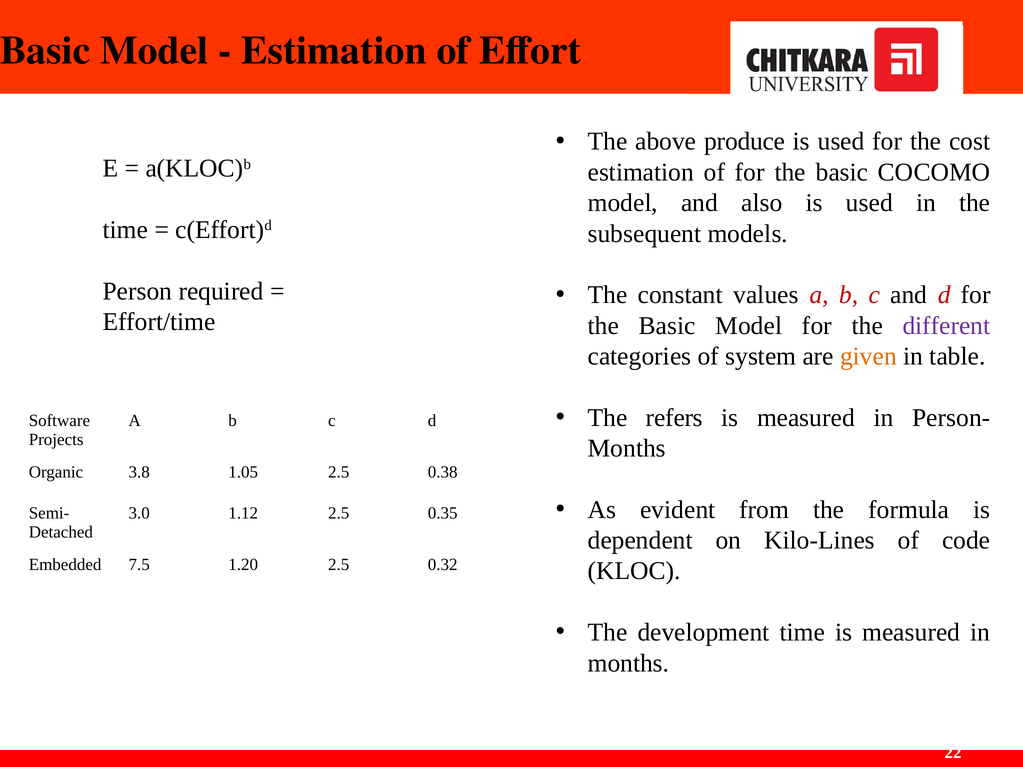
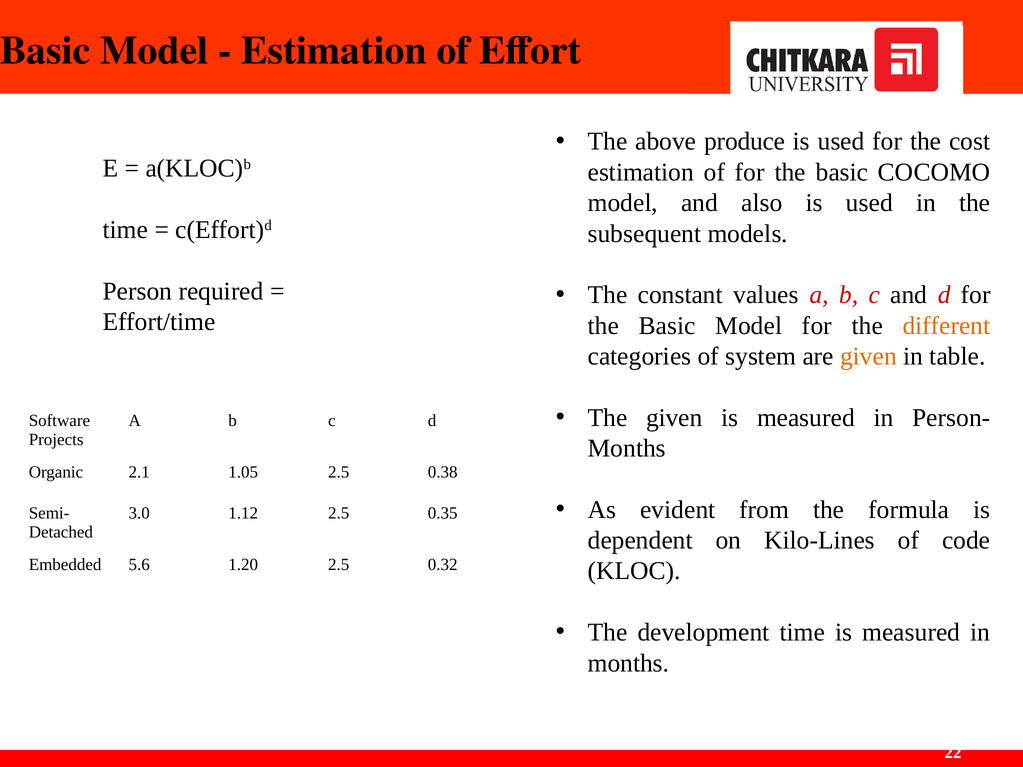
different colour: purple -> orange
The refers: refers -> given
3.8: 3.8 -> 2.1
7.5: 7.5 -> 5.6
